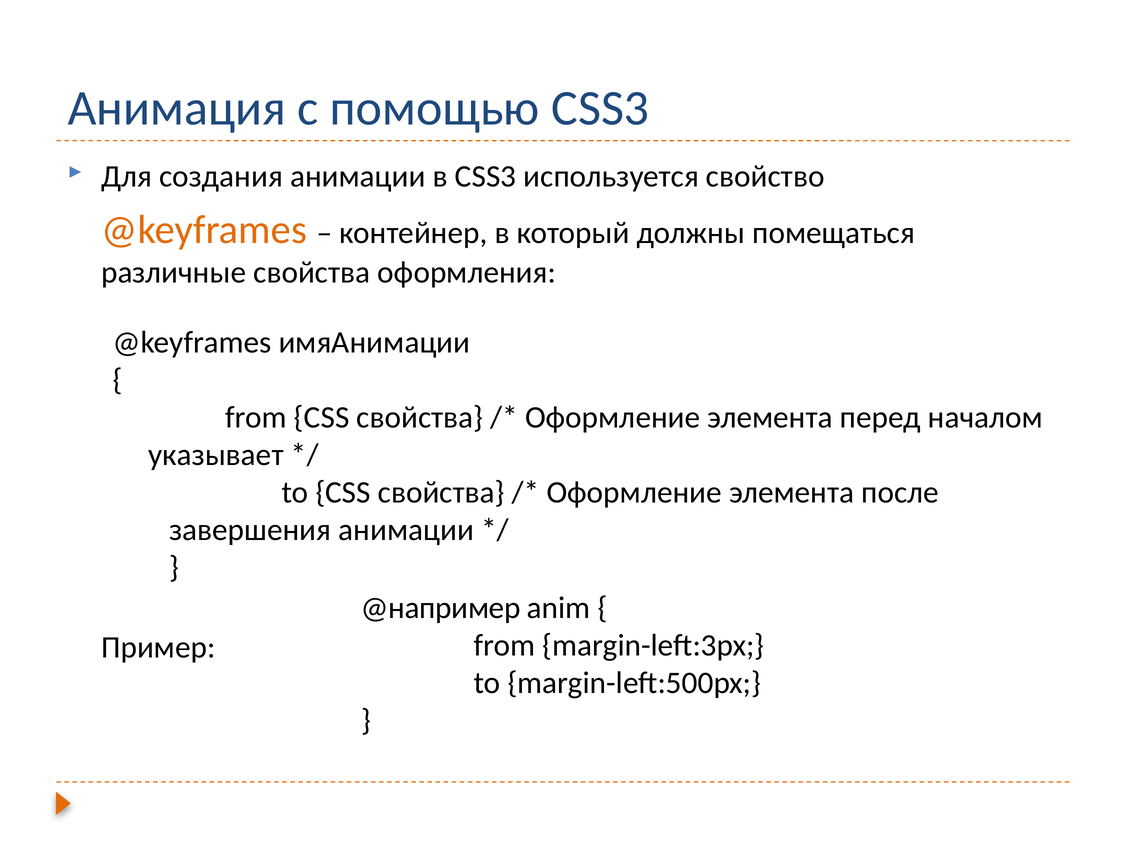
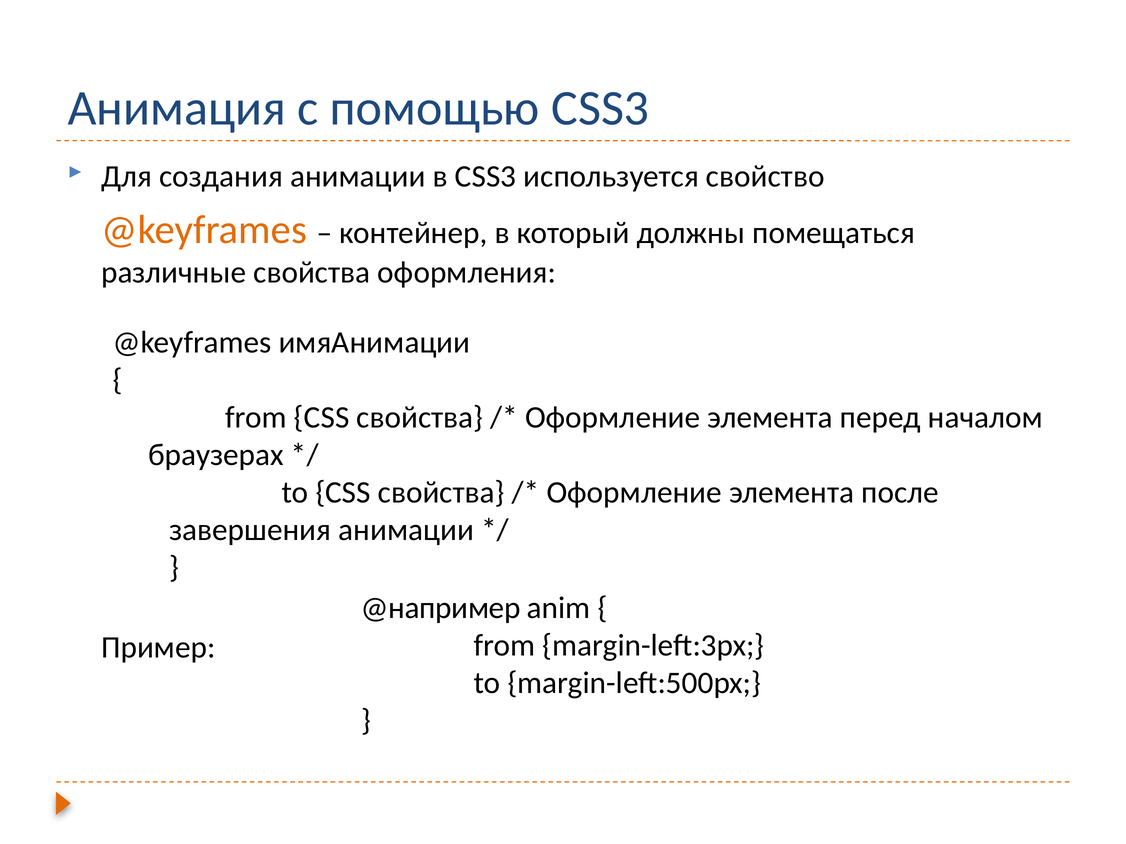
указывает: указывает -> браузерах
